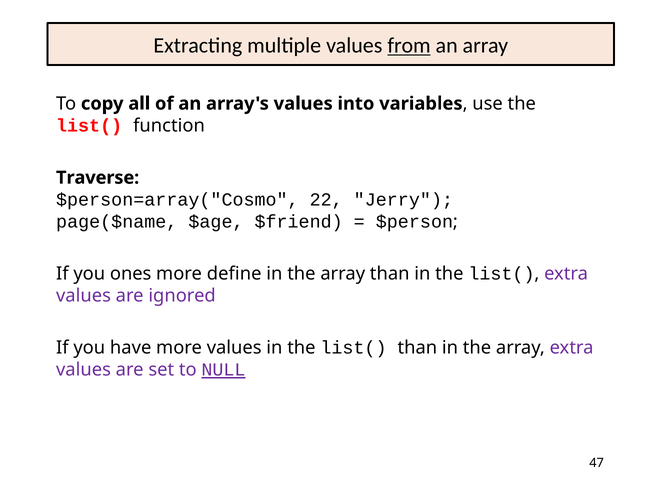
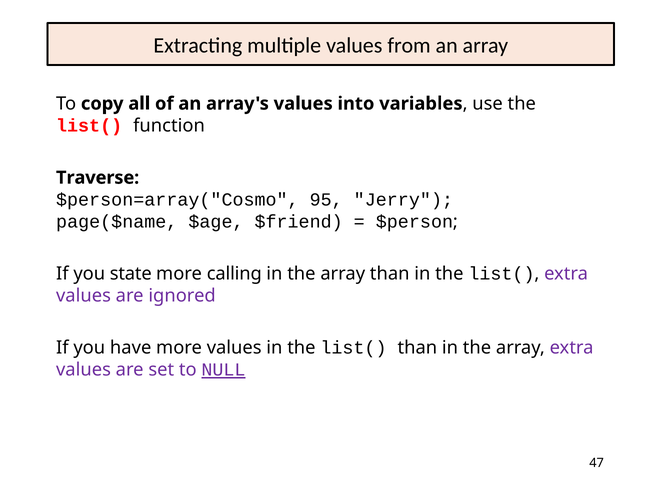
from underline: present -> none
22: 22 -> 95
ones: ones -> state
define: define -> calling
